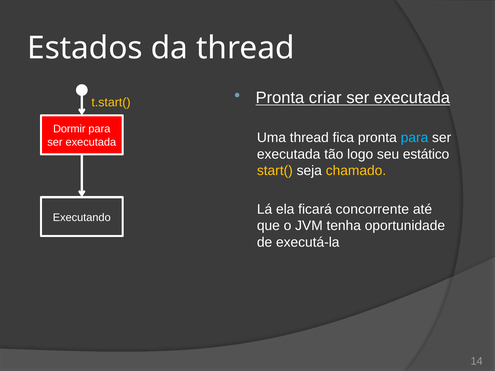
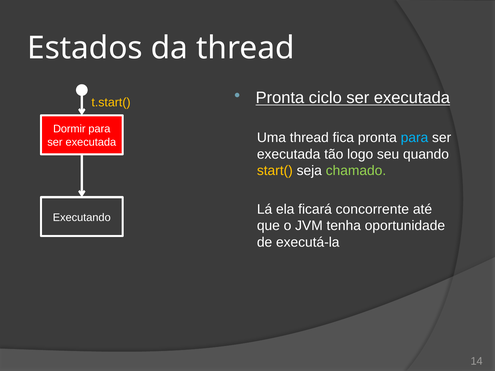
criar: criar -> ciclo
estático: estático -> quando
chamado colour: yellow -> light green
